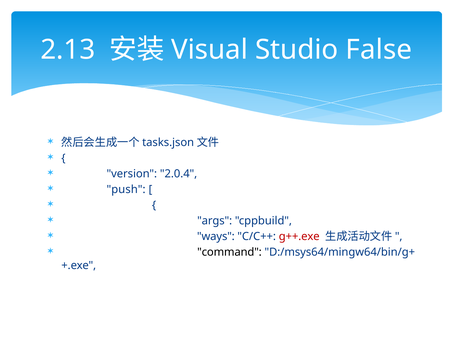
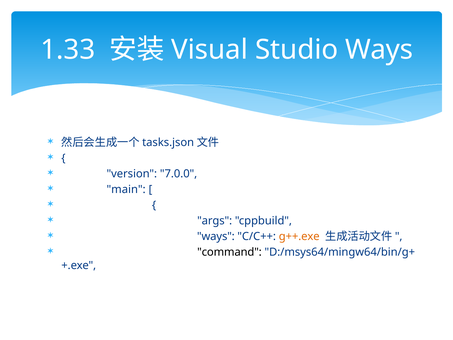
2.13: 2.13 -> 1.33
Studio False: False -> Ways
2.0.4: 2.0.4 -> 7.0.0
push: push -> main
g++.exe colour: red -> orange
